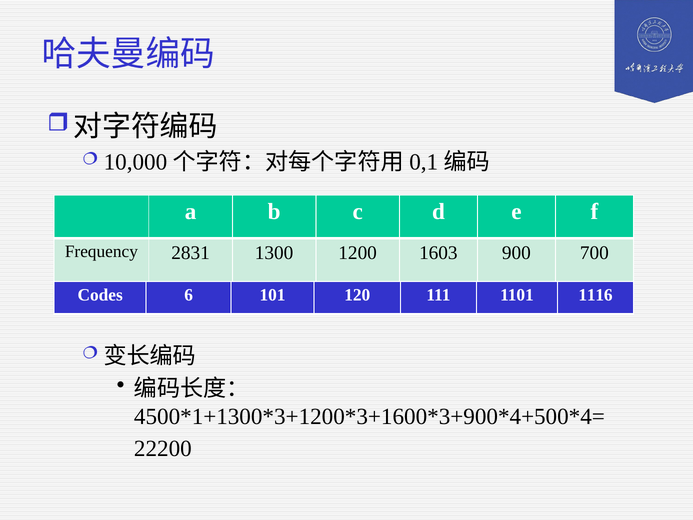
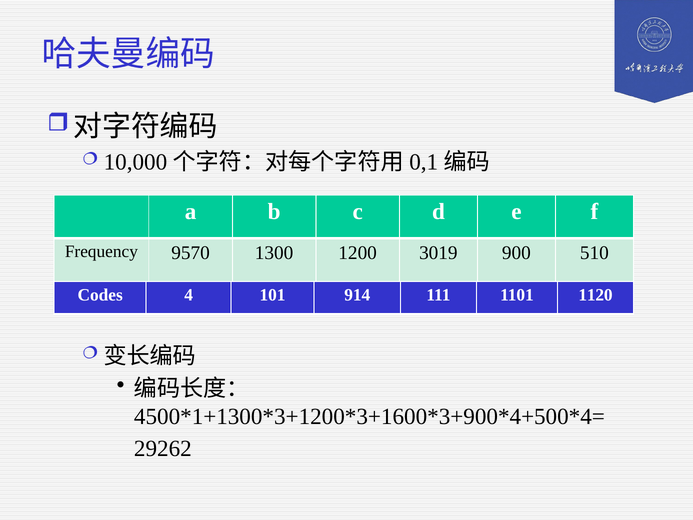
2831: 2831 -> 9570
1603: 1603 -> 3019
700: 700 -> 510
6: 6 -> 4
120: 120 -> 914
1116: 1116 -> 1120
22200: 22200 -> 29262
